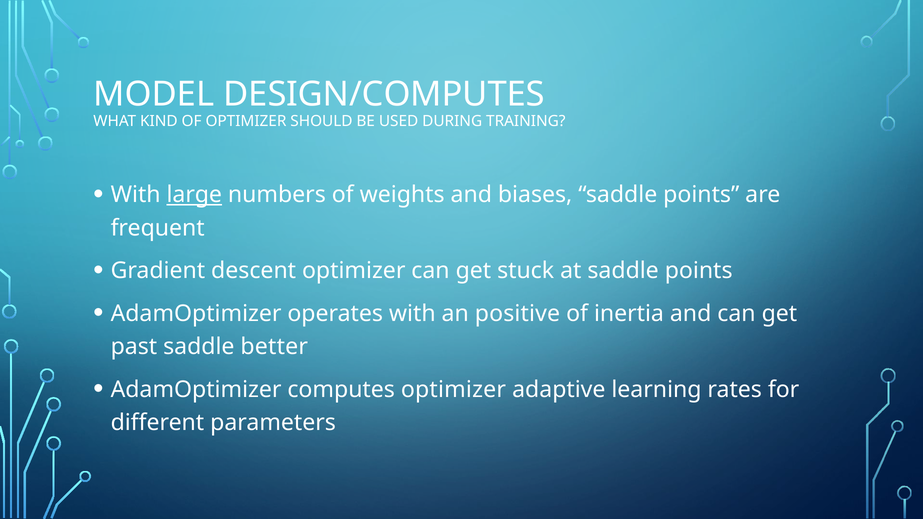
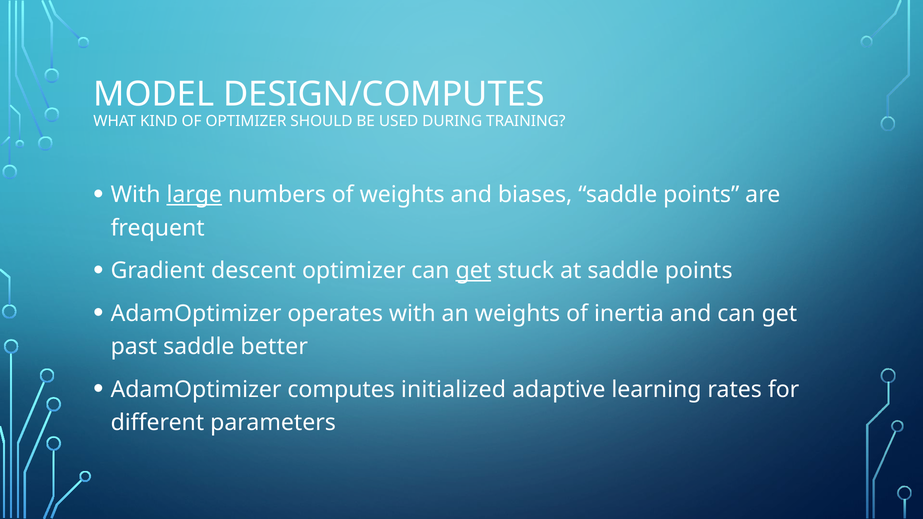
get at (473, 271) underline: none -> present
an positive: positive -> weights
computes optimizer: optimizer -> initialized
